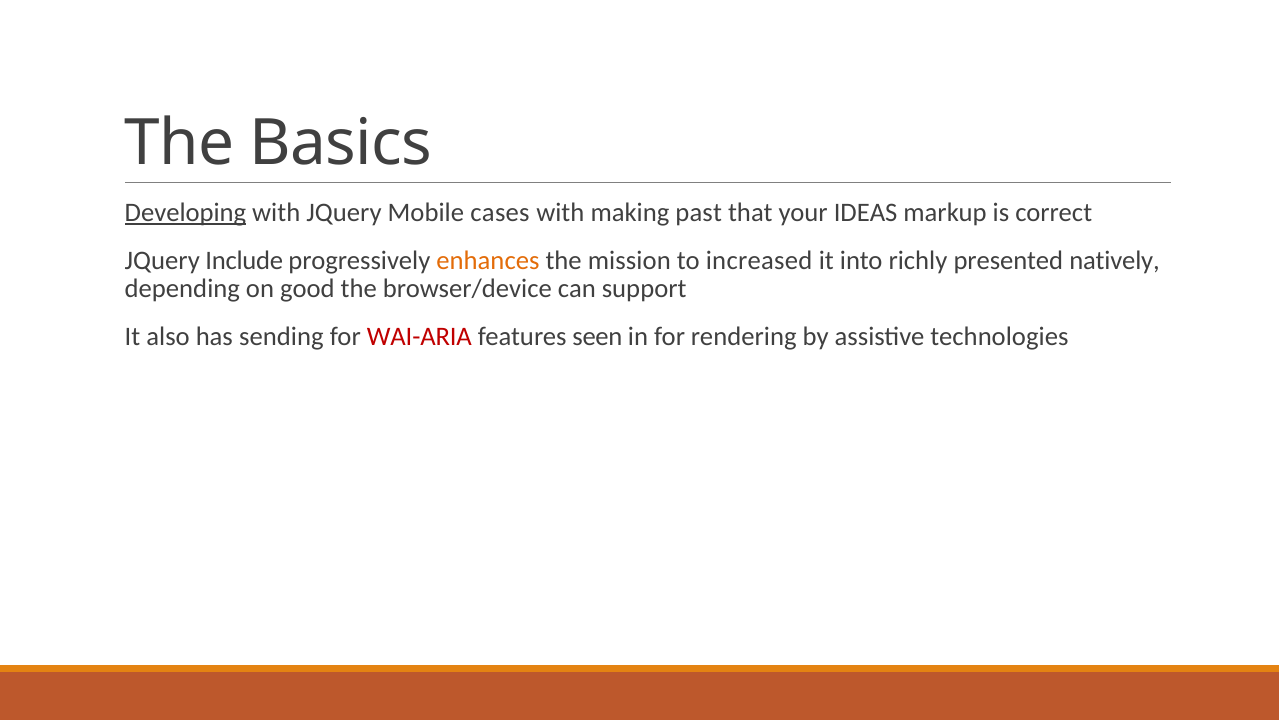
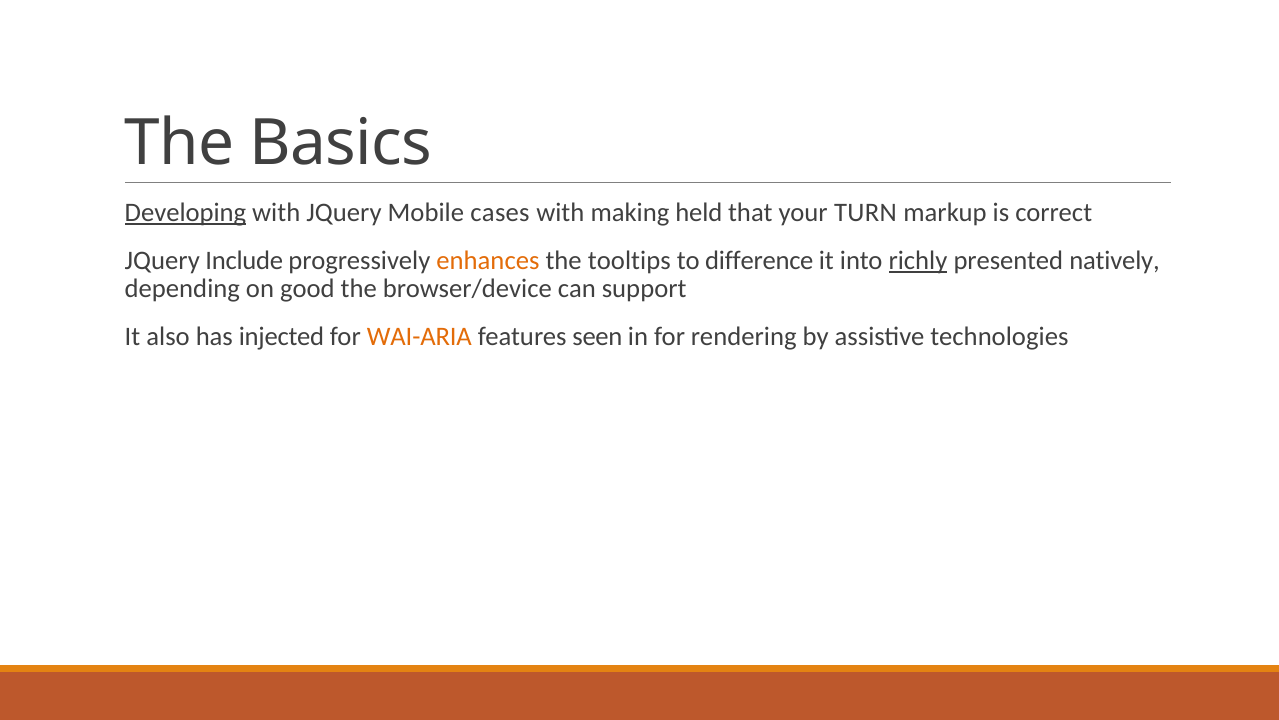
past: past -> held
IDEAS: IDEAS -> TURN
mission: mission -> tooltips
increased: increased -> difference
richly underline: none -> present
sending: sending -> injected
WAI-ARIA colour: red -> orange
